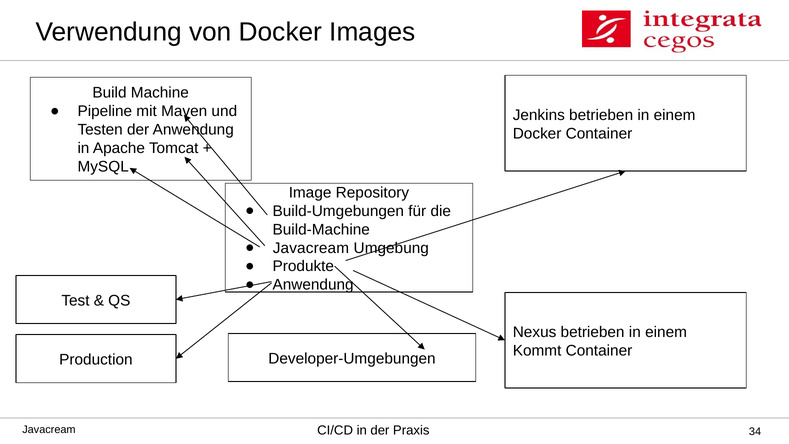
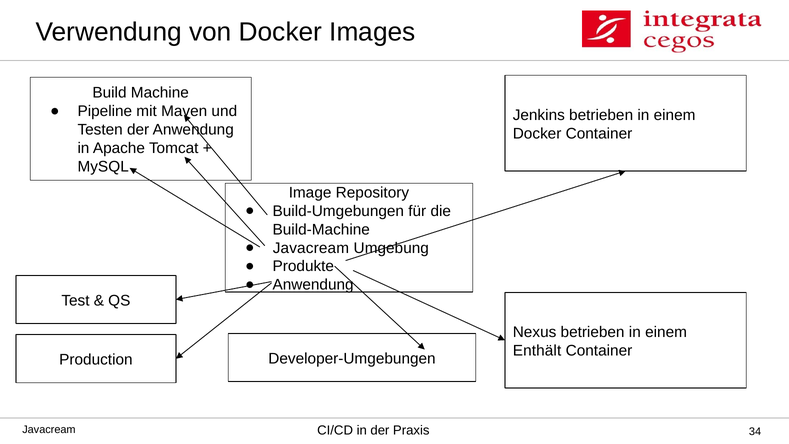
Kommt: Kommt -> Enthält
